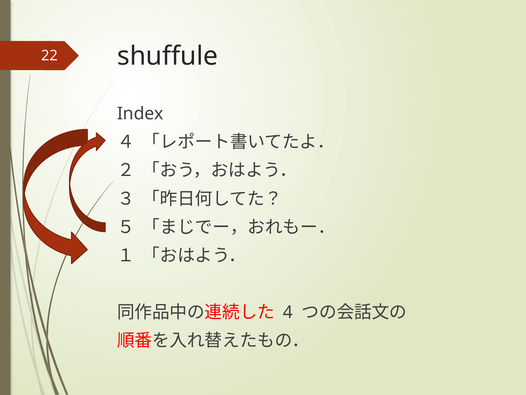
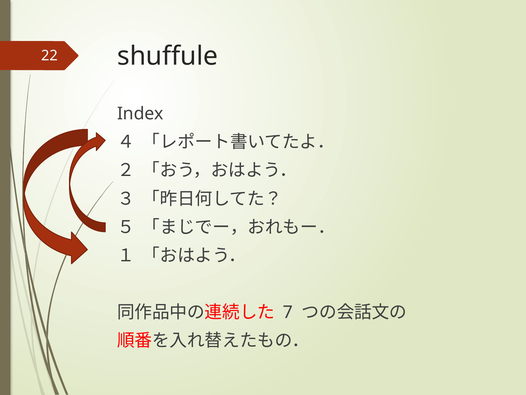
4: 4 -> 7
